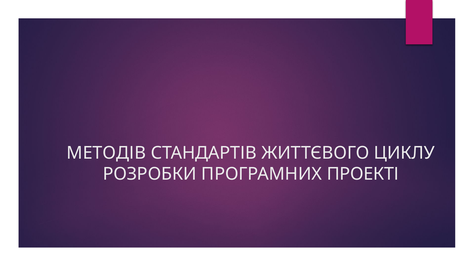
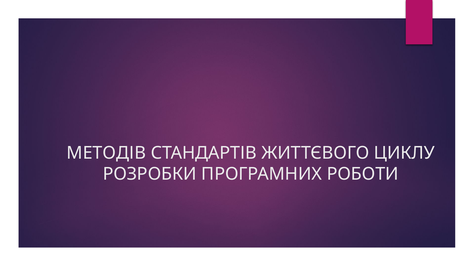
ПРОЕКТІ: ПРОЕКТІ -> РОБОТИ
